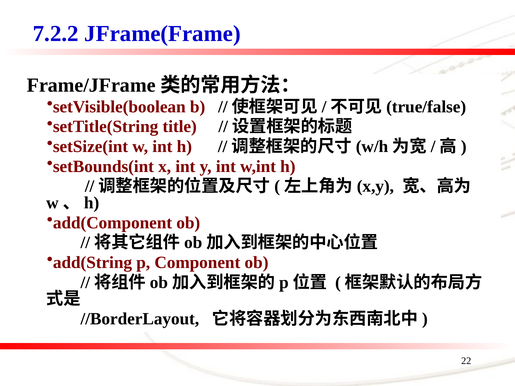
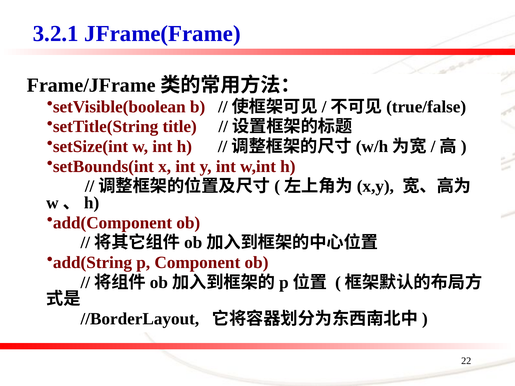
7.2.2: 7.2.2 -> 3.2.1
